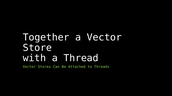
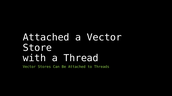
Together at (46, 38): Together -> Attached
